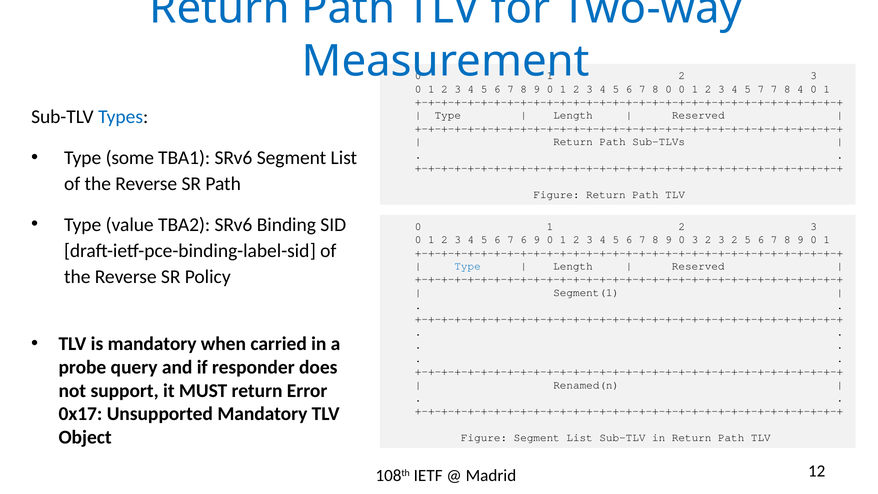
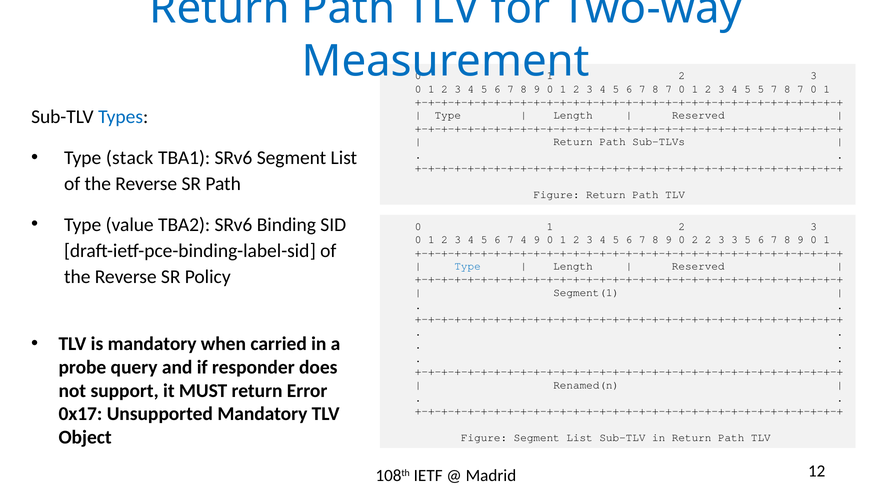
6 7 8 0: 0 -> 7
5 7: 7 -> 5
4 at (800, 89): 4 -> 7
some: some -> stack
7 6: 6 -> 4
0 3: 3 -> 2
2 3 2: 2 -> 3
